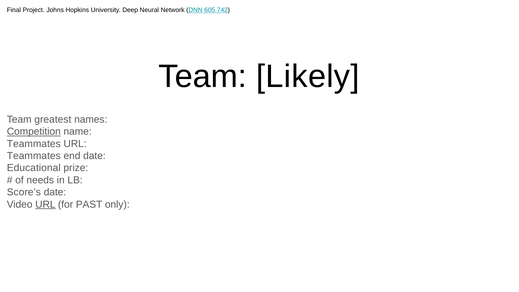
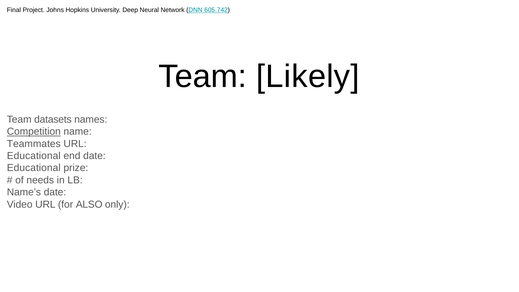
greatest: greatest -> datasets
Teammates at (34, 156): Teammates -> Educational
Score’s: Score’s -> Name’s
URL at (45, 204) underline: present -> none
PAST: PAST -> ALSO
